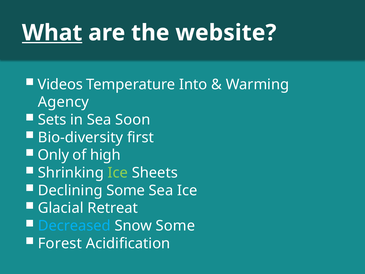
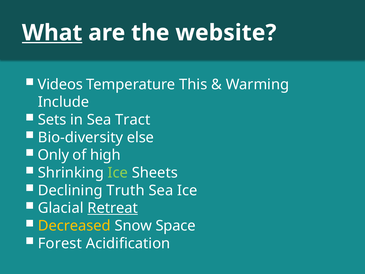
Into: Into -> This
Agency: Agency -> Include
Soon: Soon -> Tract
first: first -> else
Declining Some: Some -> Truth
Retreat underline: none -> present
Decreased colour: light blue -> yellow
Snow Some: Some -> Space
